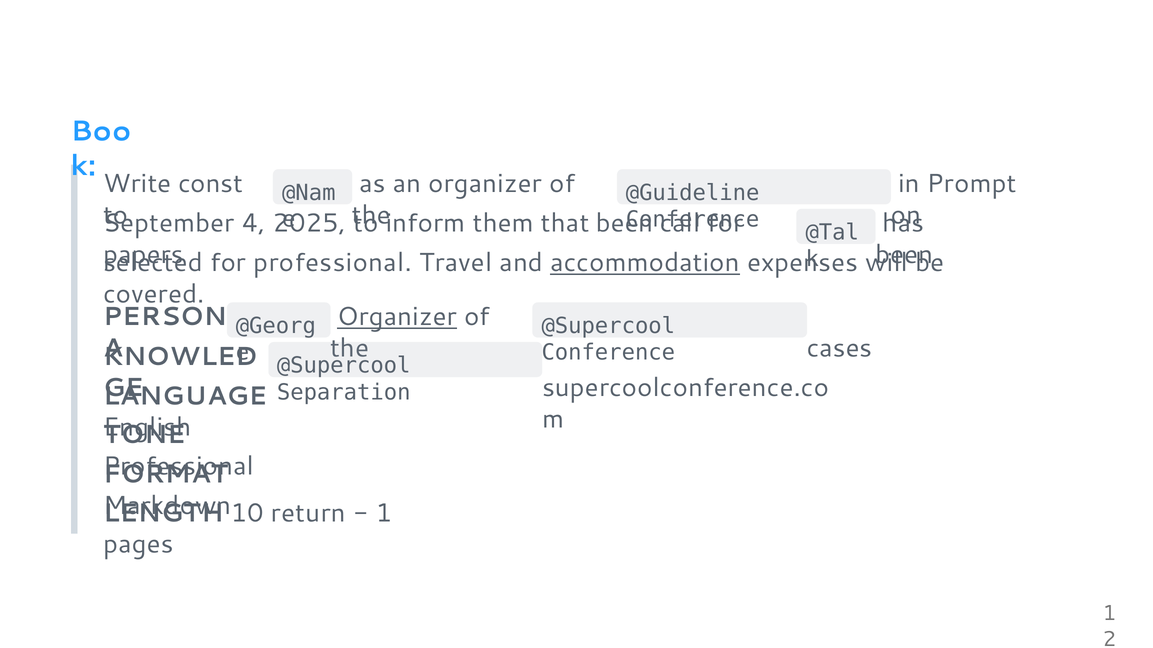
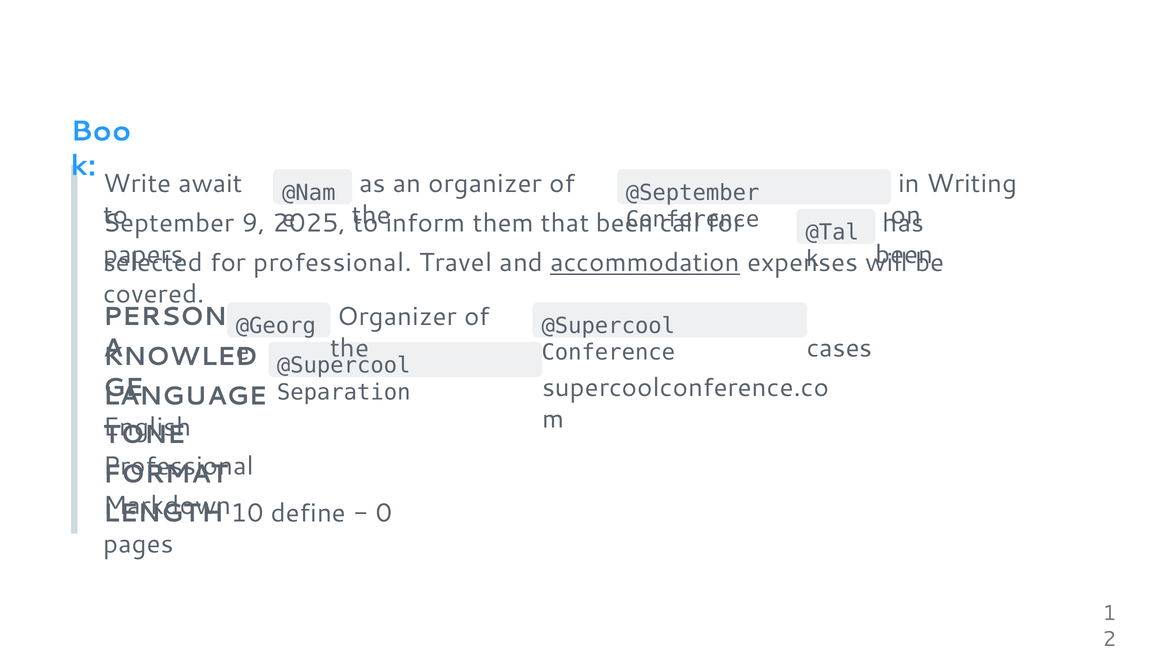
const: const -> await
Prompt: Prompt -> Writing
@Guideline: @Guideline -> @September
4: 4 -> 9
Organizer at (397, 317) underline: present -> none
return: return -> define
1 at (384, 514): 1 -> 0
